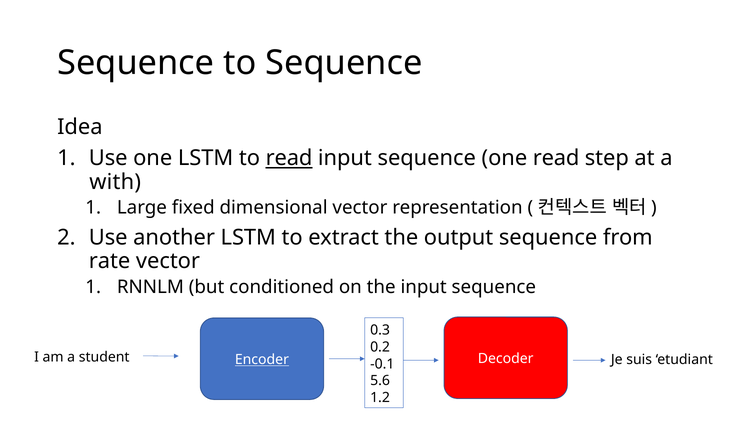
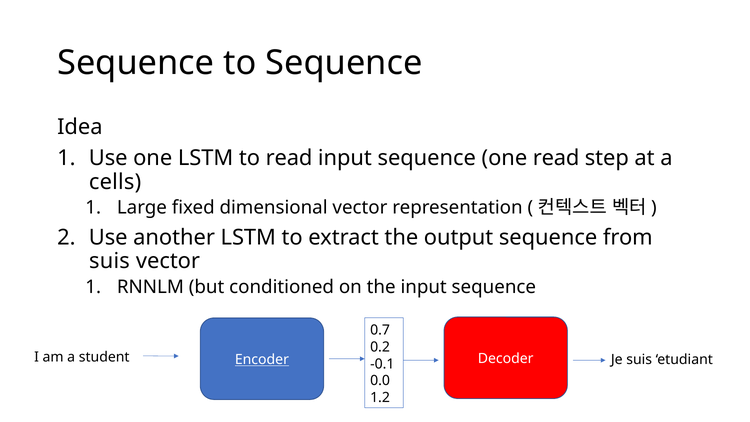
read at (289, 158) underline: present -> none
with: with -> cells
rate at (110, 261): rate -> suis
0.3: 0.3 -> 0.7
5.6: 5.6 -> 0.0
